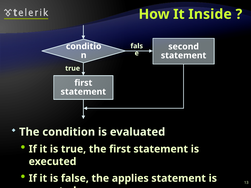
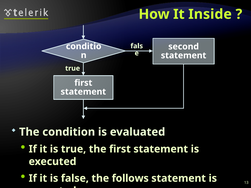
applies: applies -> follows
